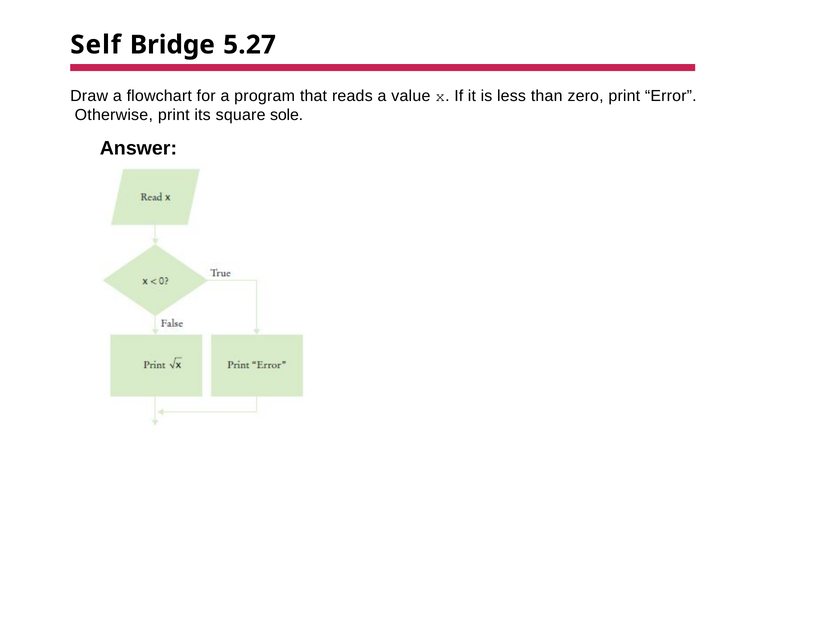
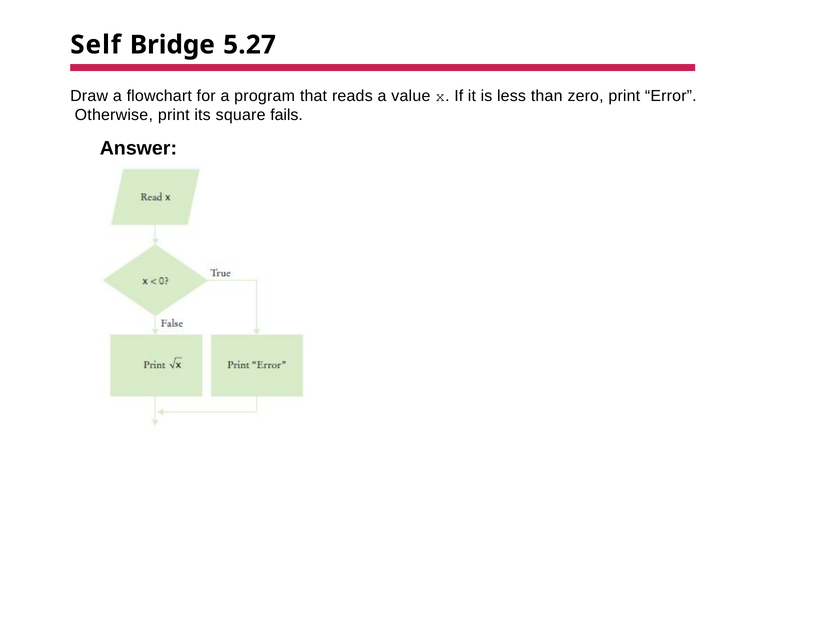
sole: sole -> fails
